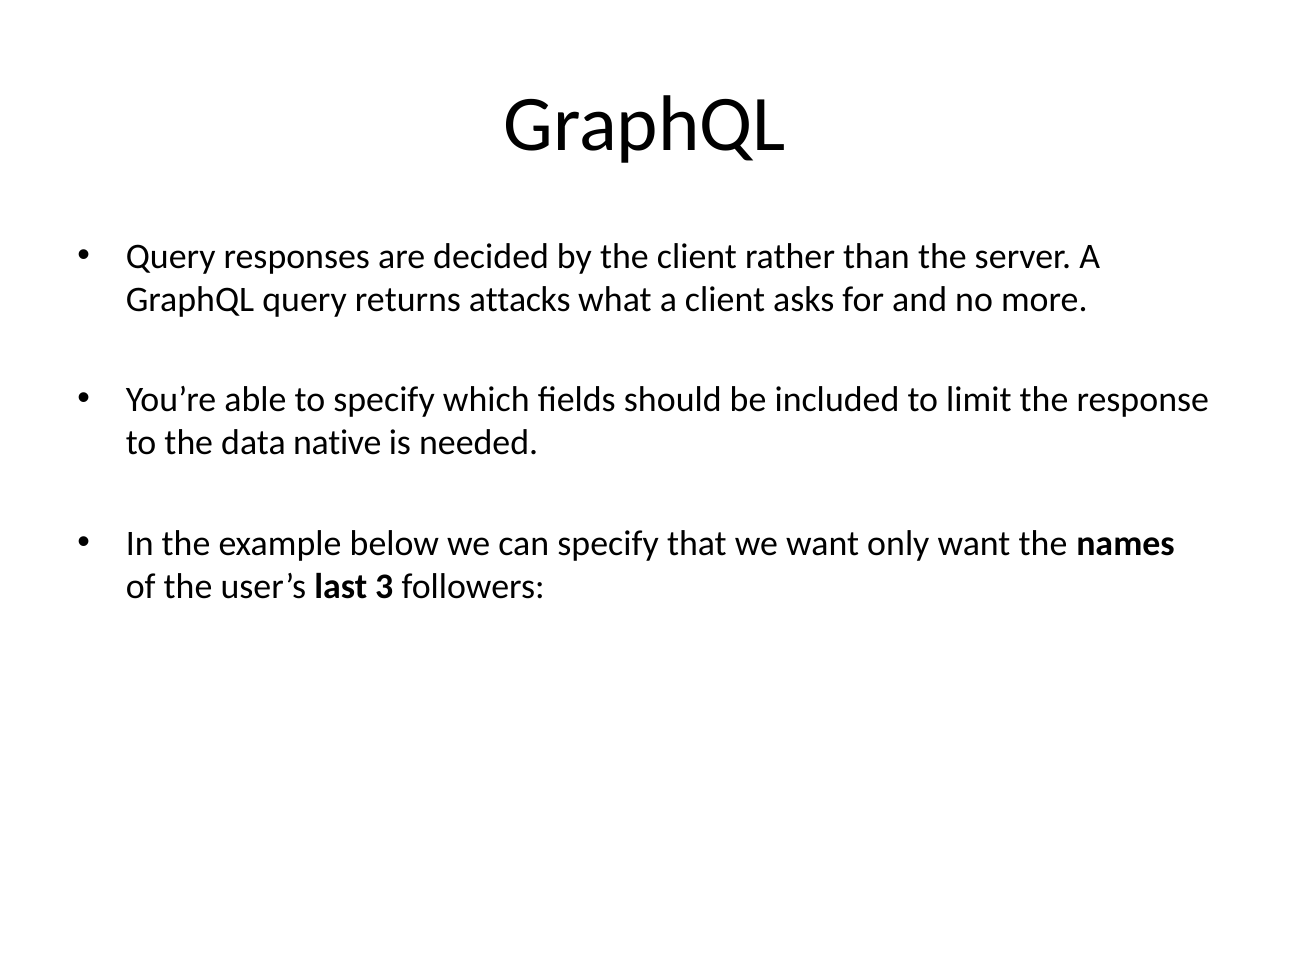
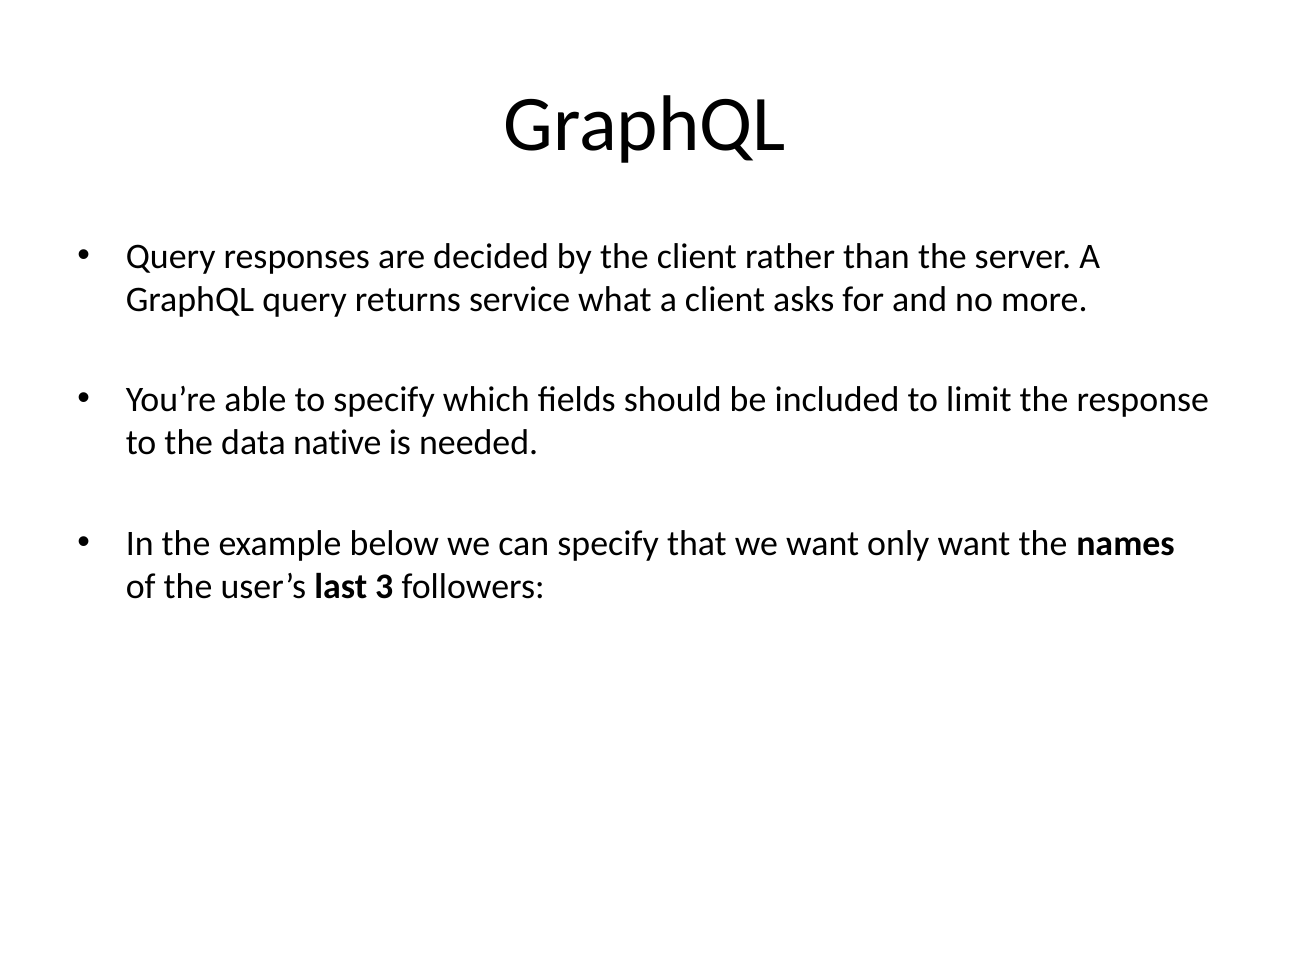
attacks: attacks -> service
